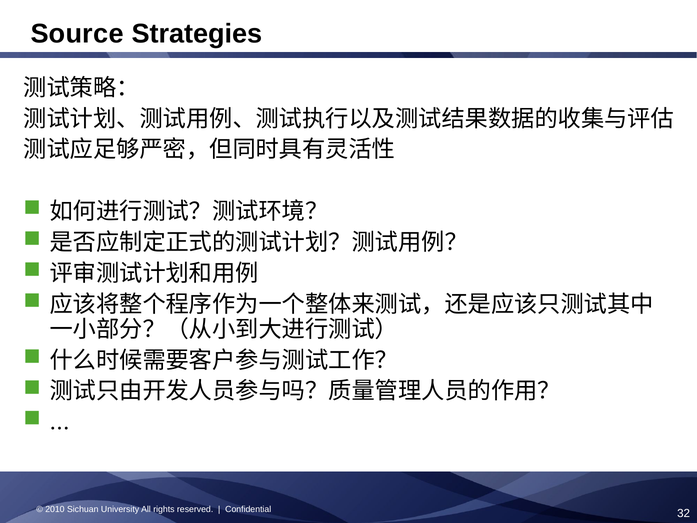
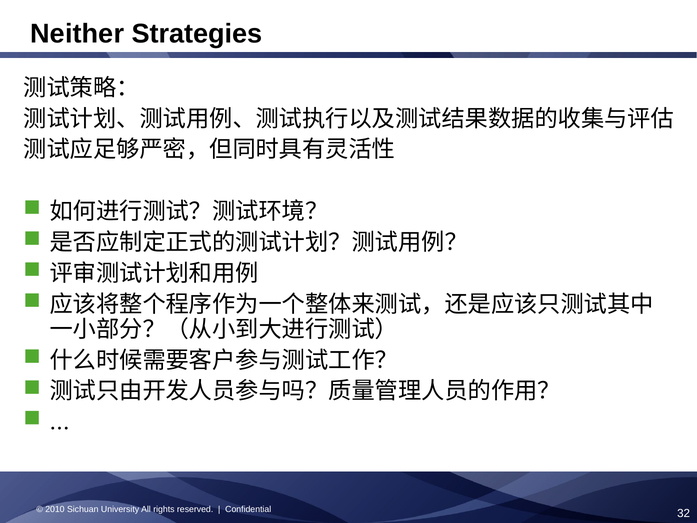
Source: Source -> Neither
